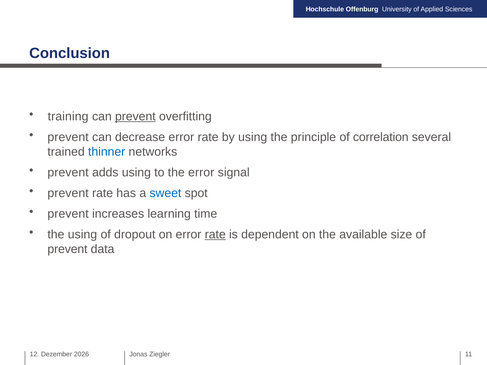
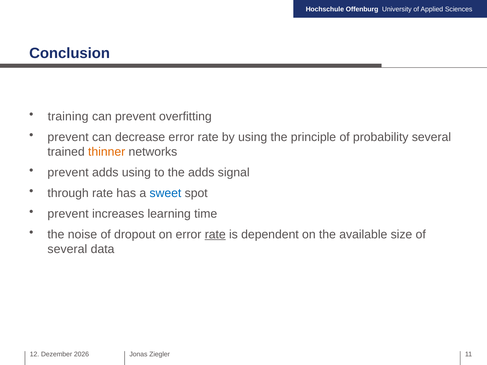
prevent at (135, 117) underline: present -> none
correlation: correlation -> probability
thinner colour: blue -> orange
the error: error -> adds
prevent at (68, 193): prevent -> through
the using: using -> noise
prevent at (67, 249): prevent -> several
